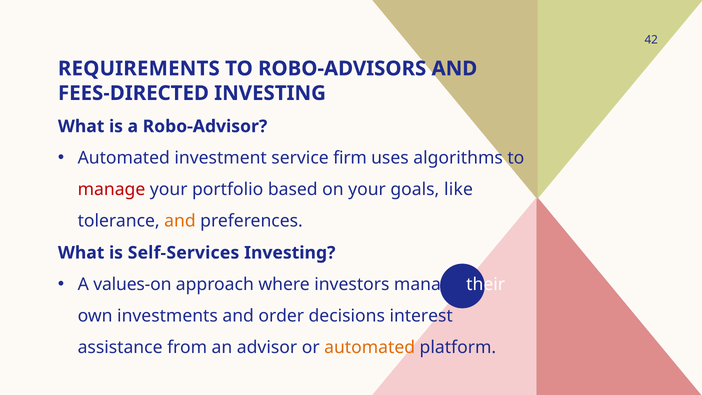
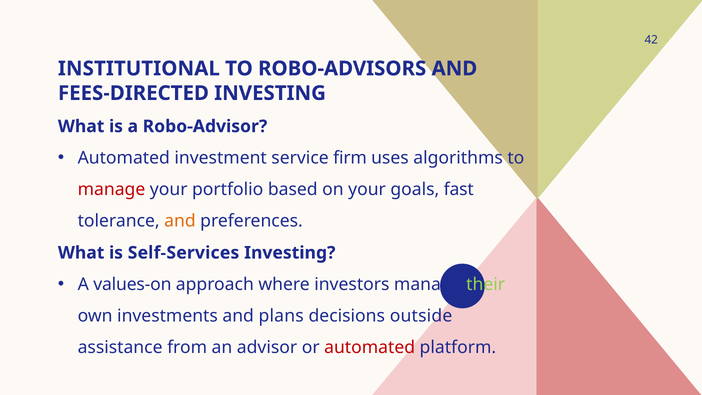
REQUIREMENTS: REQUIREMENTS -> INSTITUTIONAL
like: like -> fast
their colour: white -> light green
order: order -> plans
interest: interest -> outside
automated at (370, 347) colour: orange -> red
